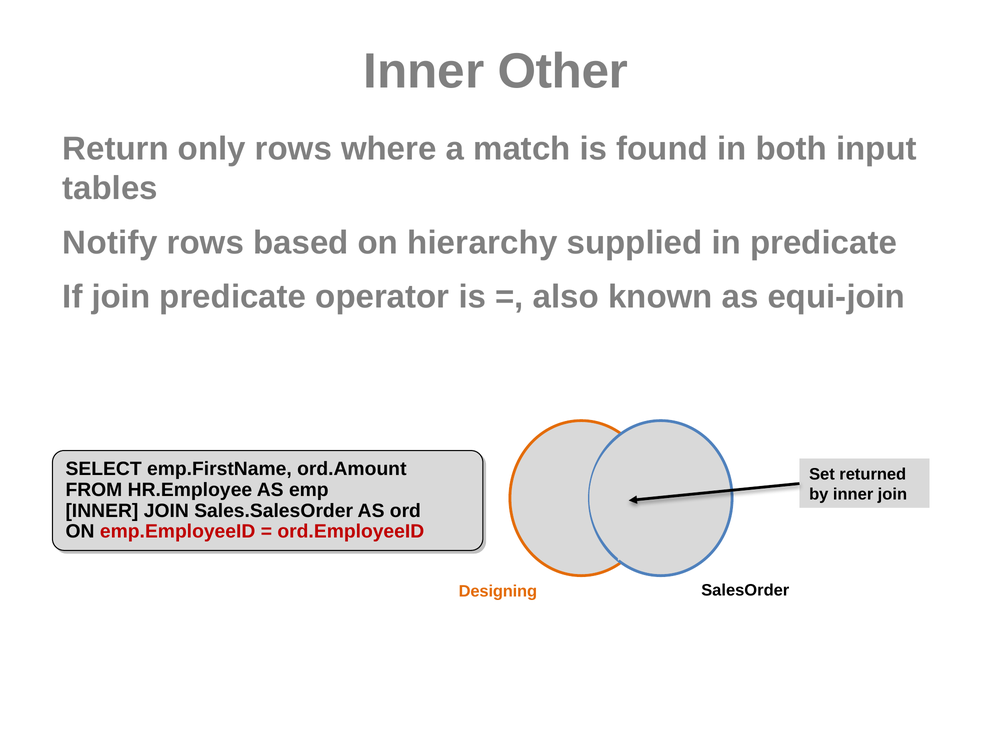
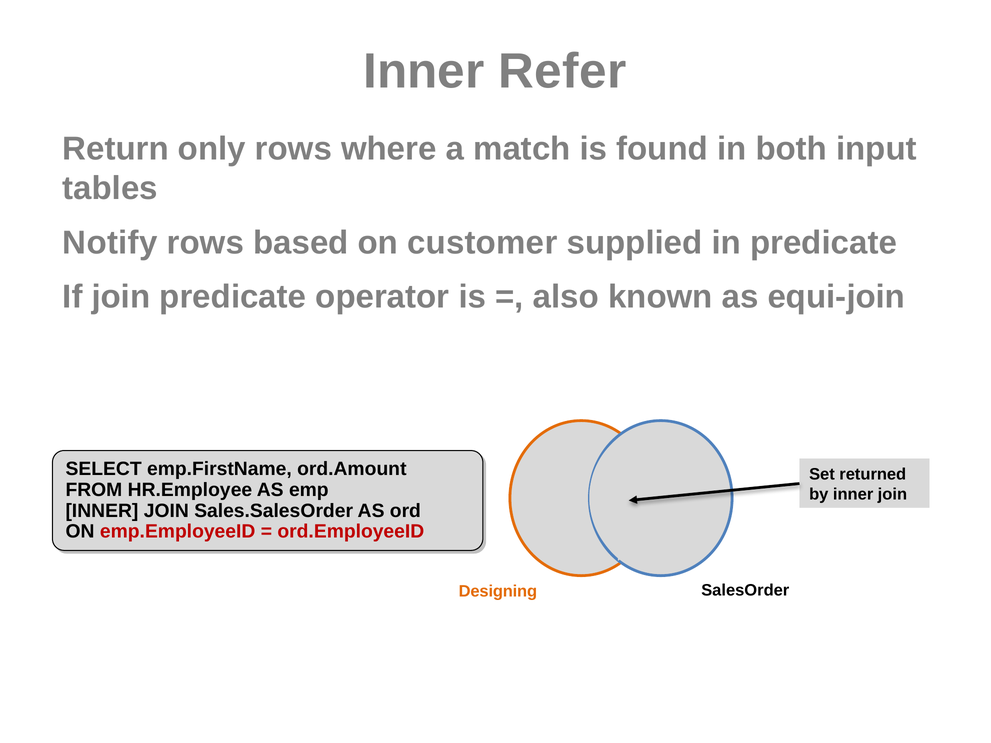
Other: Other -> Refer
hierarchy: hierarchy -> customer
